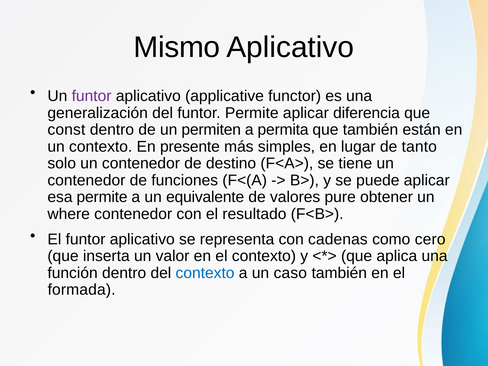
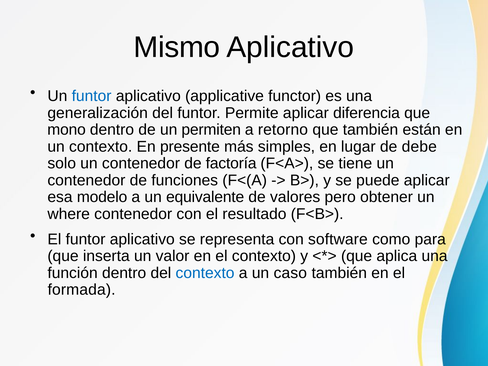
funtor at (92, 96) colour: purple -> blue
const: const -> mono
permita: permita -> retorno
tanto: tanto -> debe
destino: destino -> factoría
esa permite: permite -> modelo
pure: pure -> pero
cadenas: cadenas -> software
cero: cero -> para
